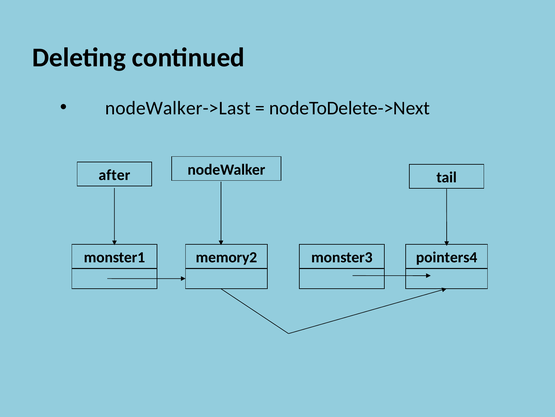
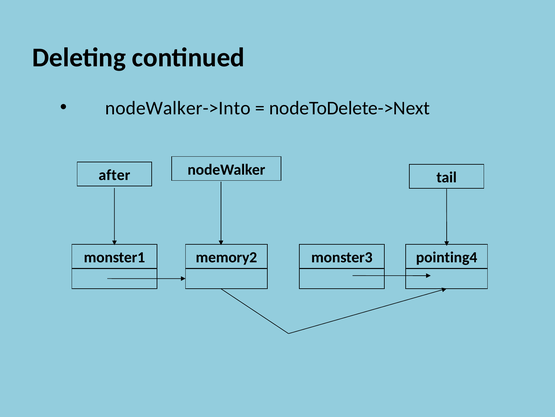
nodeWalker->Last: nodeWalker->Last -> nodeWalker->Into
pointers4: pointers4 -> pointing4
